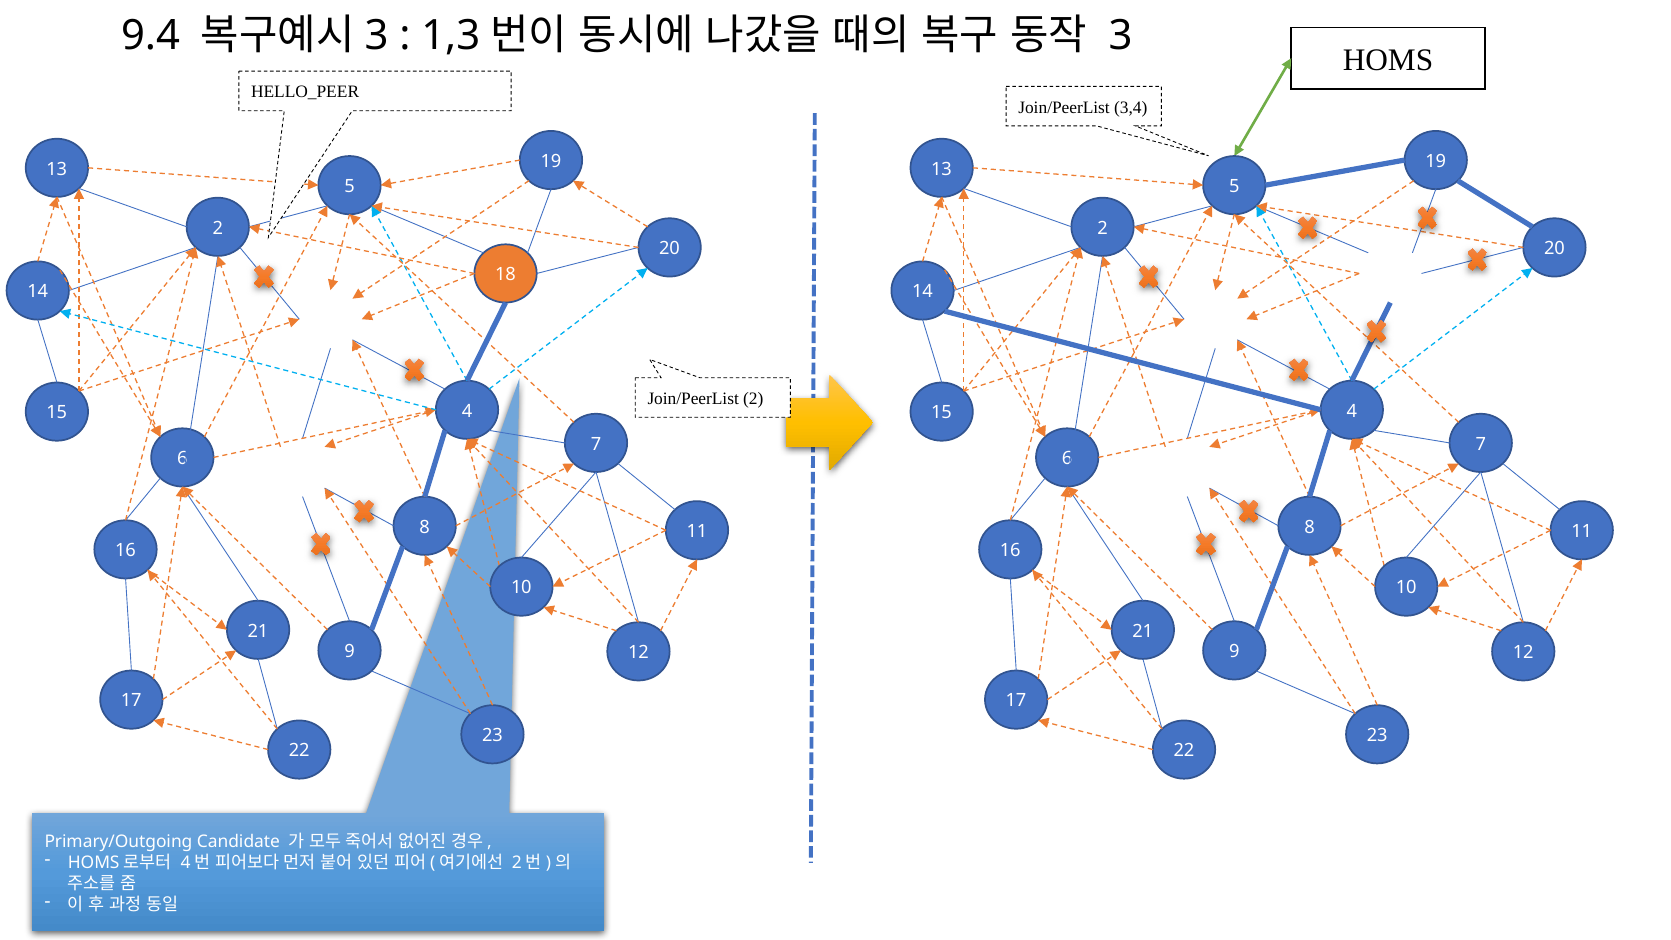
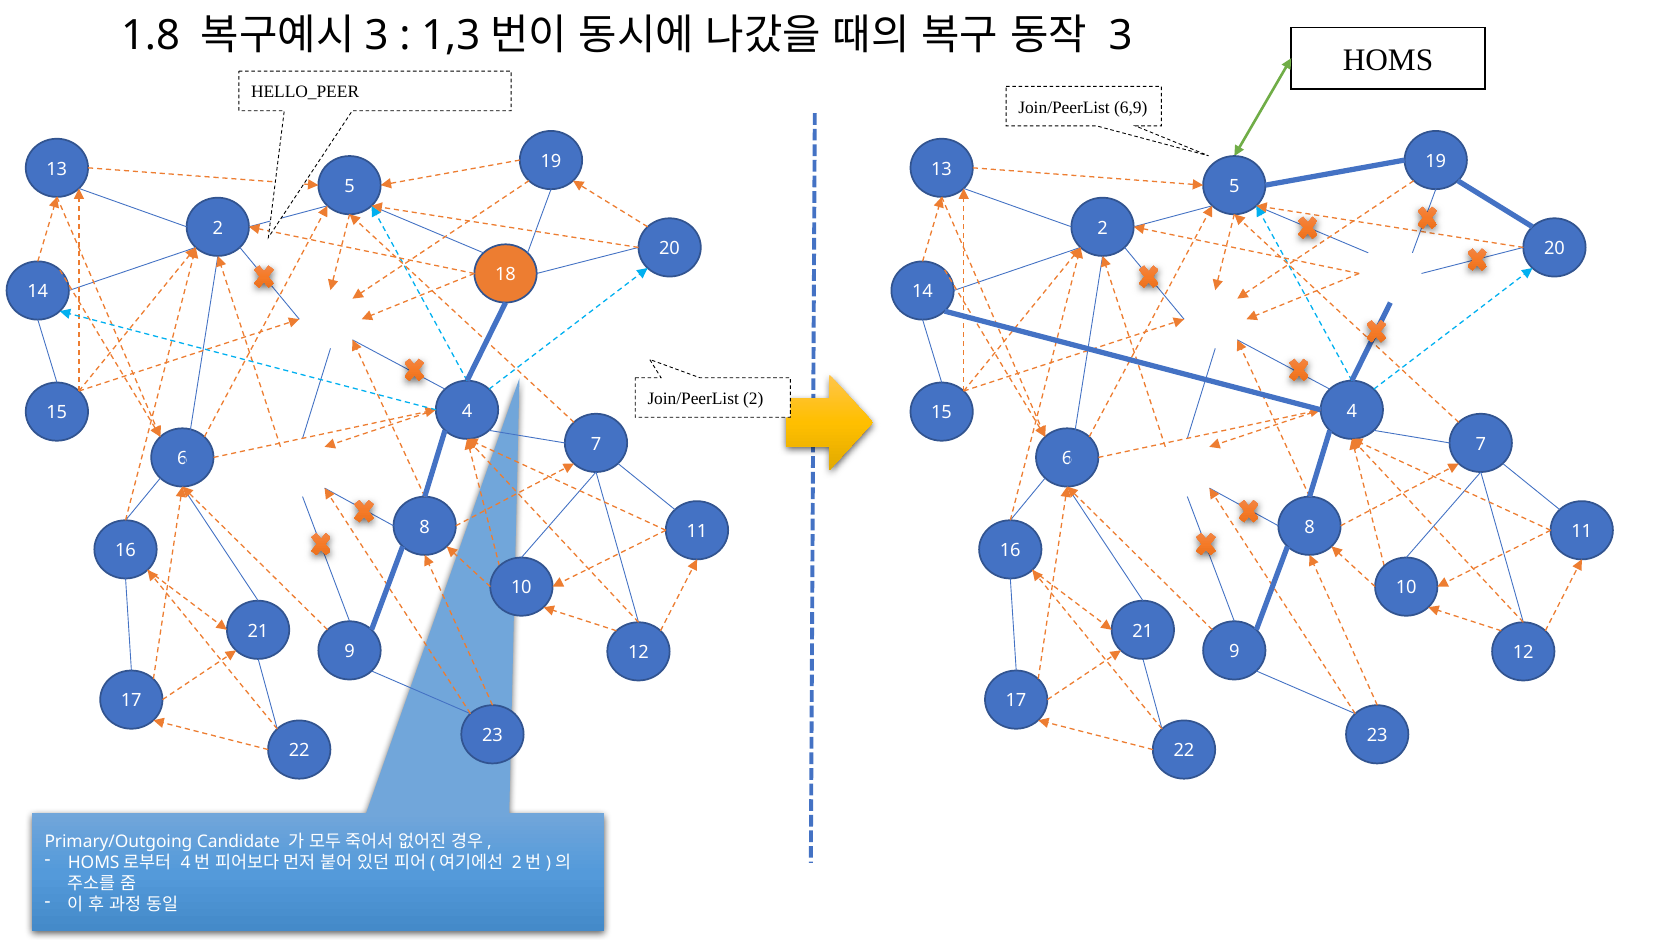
9.4: 9.4 -> 1.8
3,4: 3,4 -> 6,9
